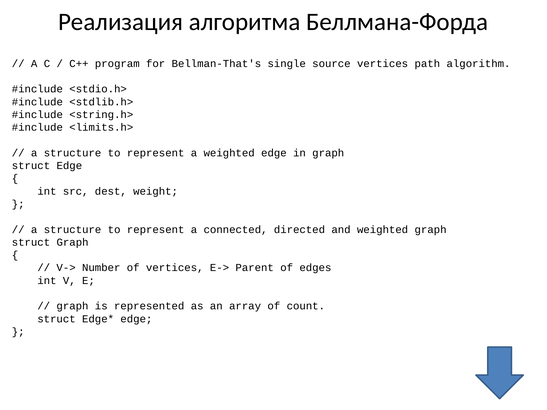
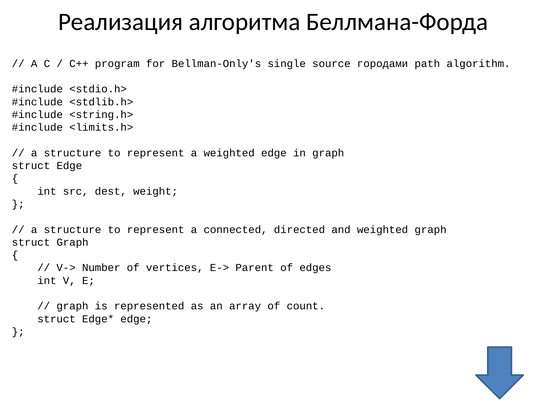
Bellman-That's: Bellman-That's -> Bellman-Only's
source vertices: vertices -> городами
